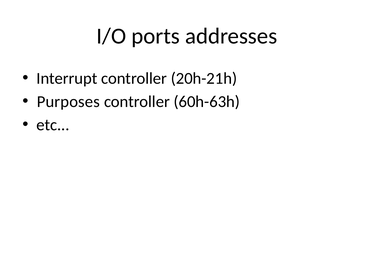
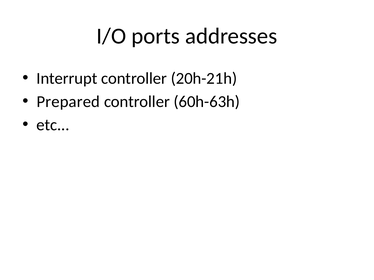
Purposes: Purposes -> Prepared
